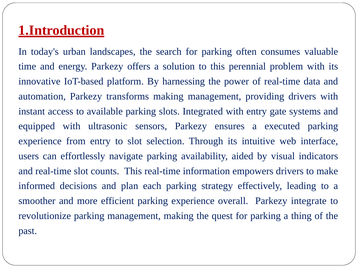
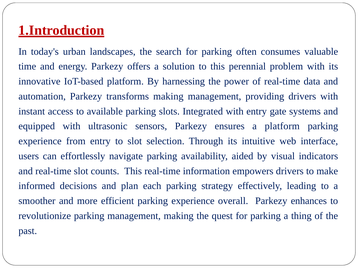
a executed: executed -> platform
integrate: integrate -> enhances
